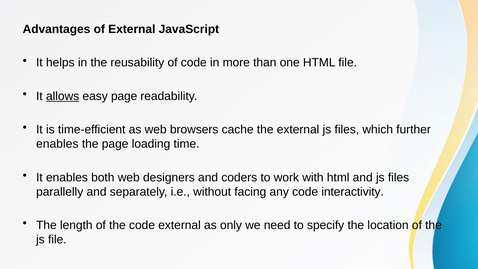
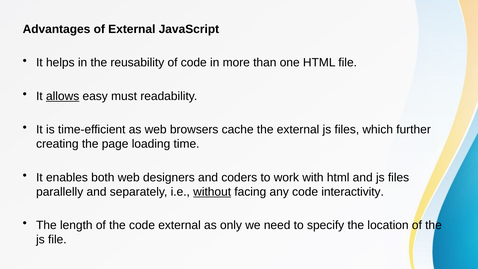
easy page: page -> must
enables at (57, 144): enables -> creating
without underline: none -> present
